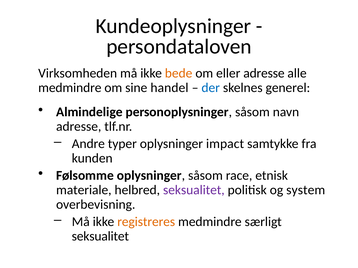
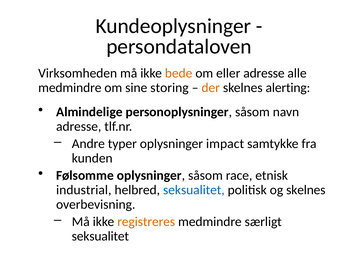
handel: handel -> storing
der colour: blue -> orange
generel: generel -> alerting
materiale: materiale -> industrial
seksualitet at (194, 190) colour: purple -> blue
og system: system -> skelnes
